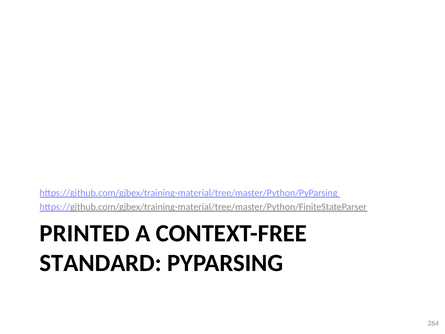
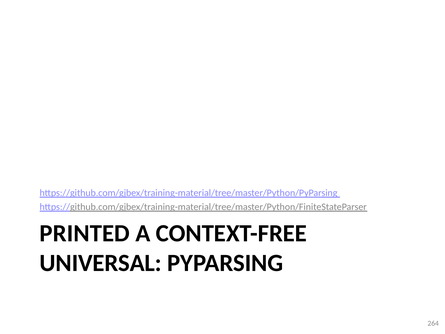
STANDARD: STANDARD -> UNIVERSAL
